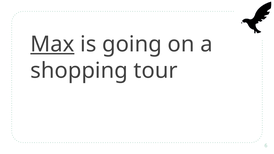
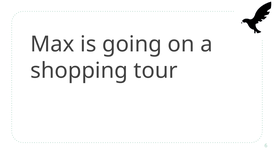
Max underline: present -> none
